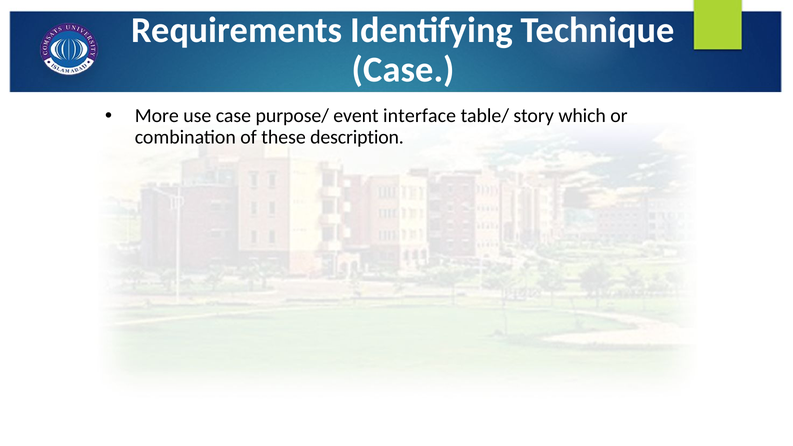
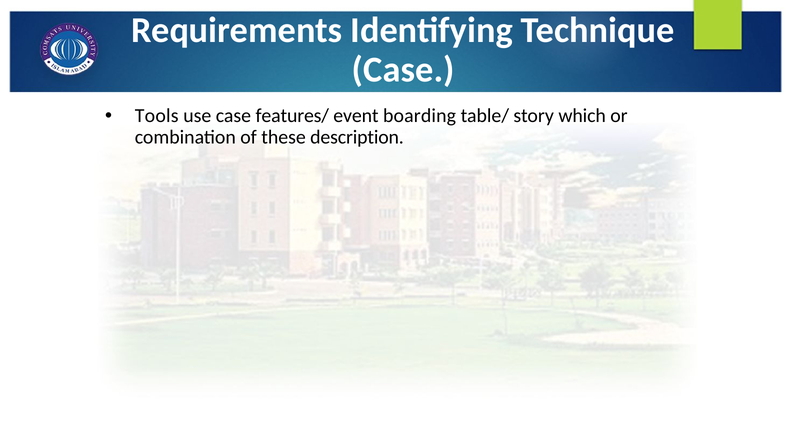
More: More -> Tools
purpose/: purpose/ -> features/
interface: interface -> boarding
